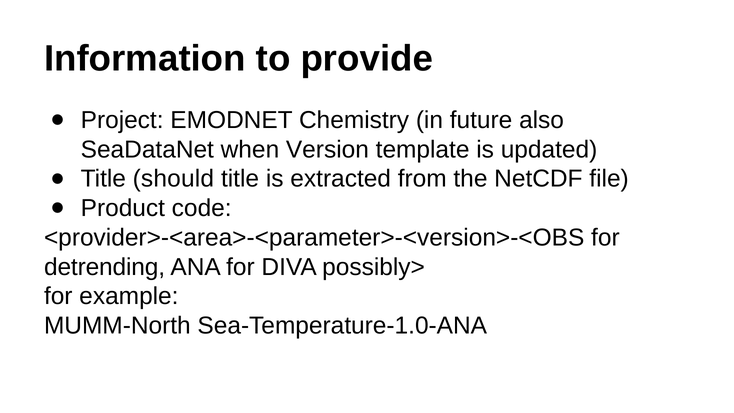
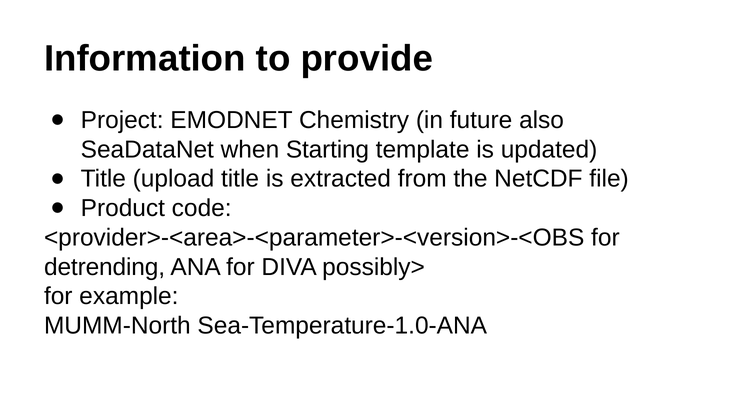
Version: Version -> Starting
should: should -> upload
